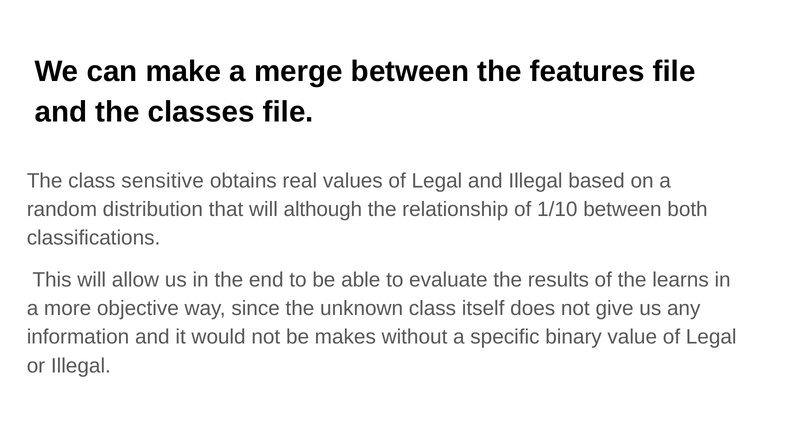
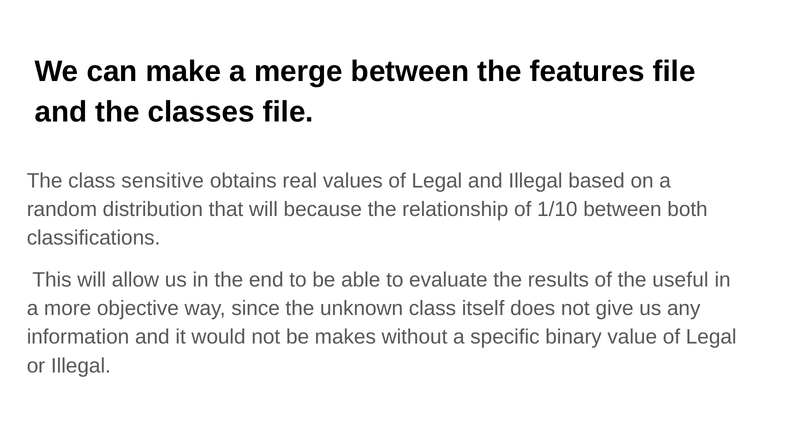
although: although -> because
learns: learns -> useful
